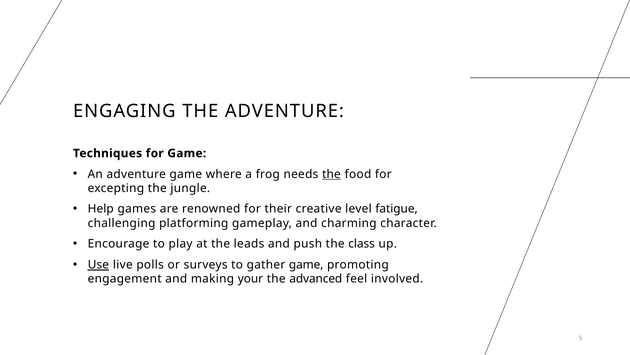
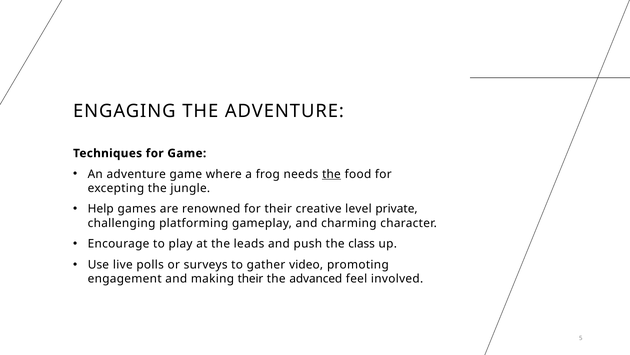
fatigue: fatigue -> private
Use underline: present -> none
gather game: game -> video
making your: your -> their
